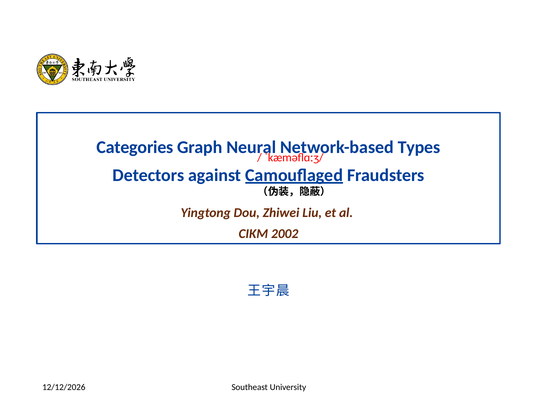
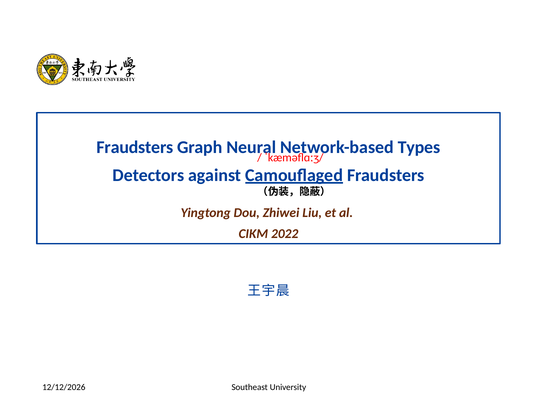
Categories at (135, 148): Categories -> Fraudsters
2002: 2002 -> 2022
